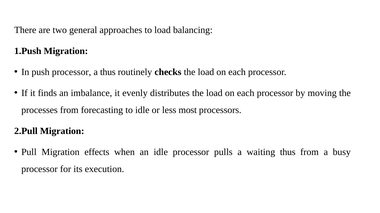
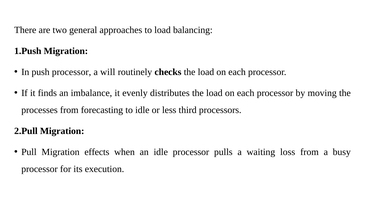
a thus: thus -> will
most: most -> third
waiting thus: thus -> loss
